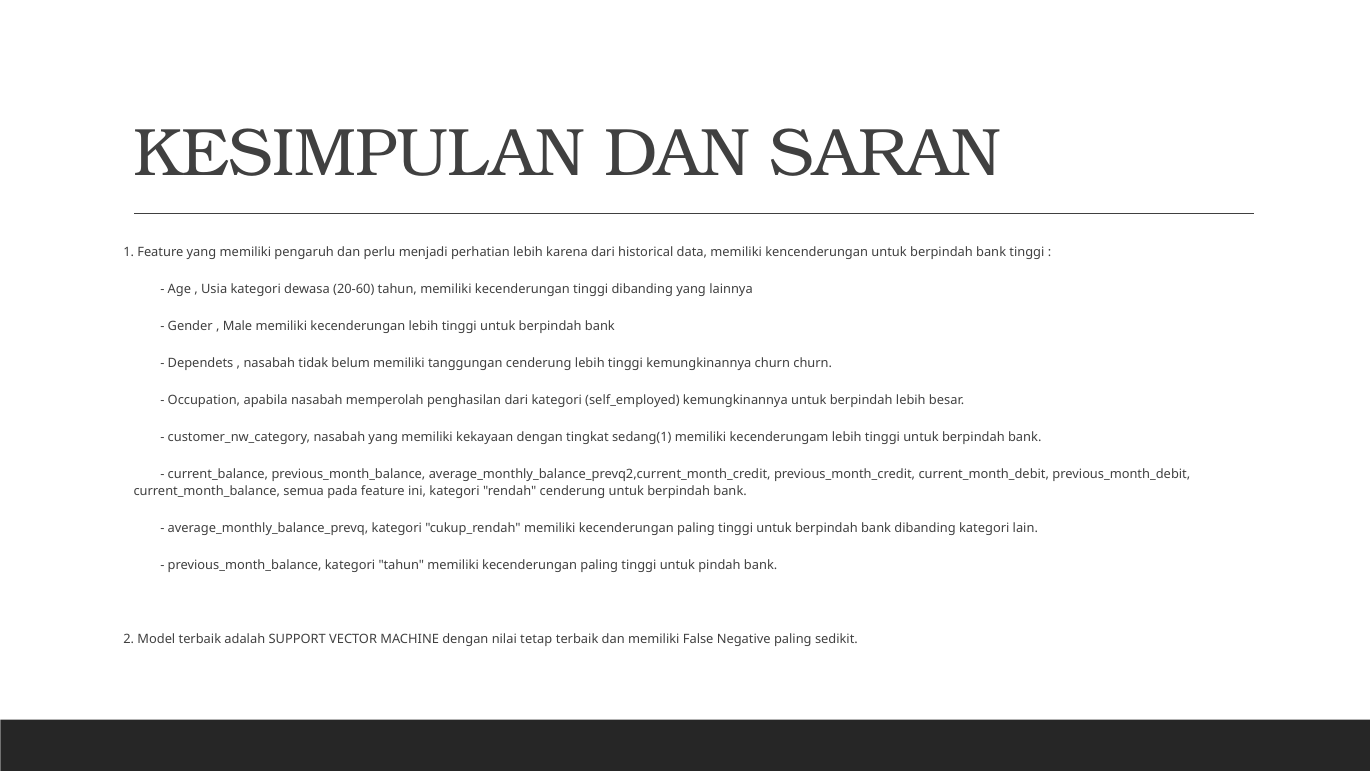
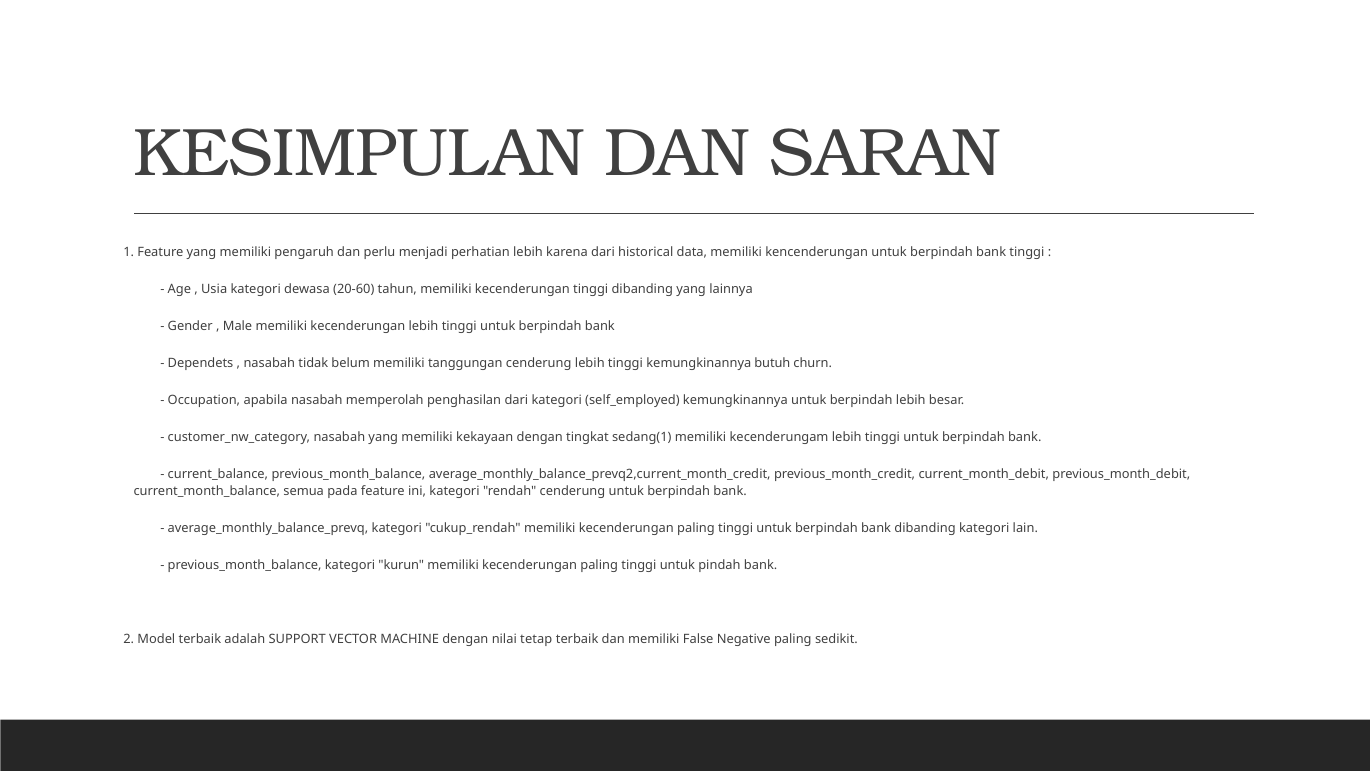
kemungkinannya churn: churn -> butuh
kategori tahun: tahun -> kurun
